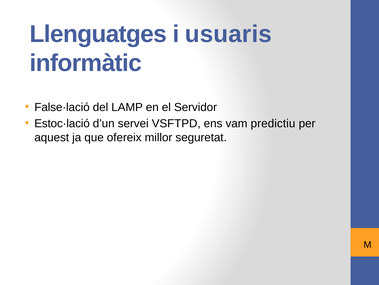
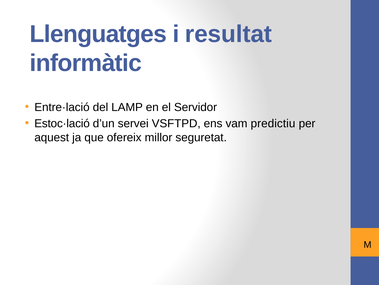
usuaris: usuaris -> resultat
False·lació: False·lació -> Entre·lació
